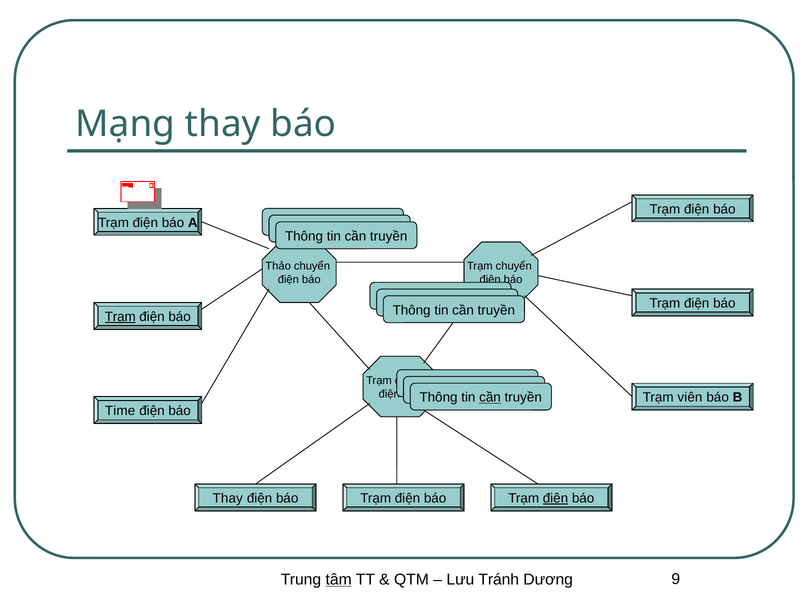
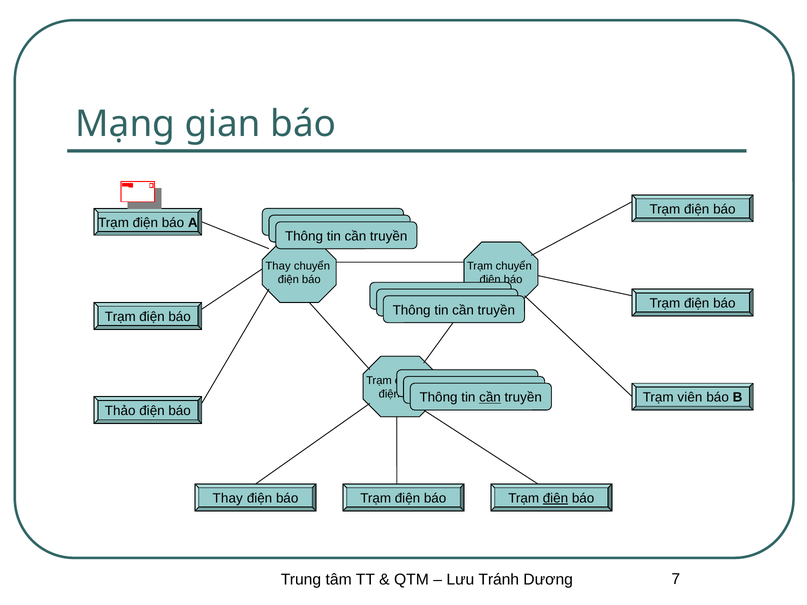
Mạng thay: thay -> gian
Thảo at (278, 266): Thảo -> Thay
Trạm at (120, 317) underline: present -> none
Time: Time -> Thảo
tâm underline: present -> none
9: 9 -> 7
